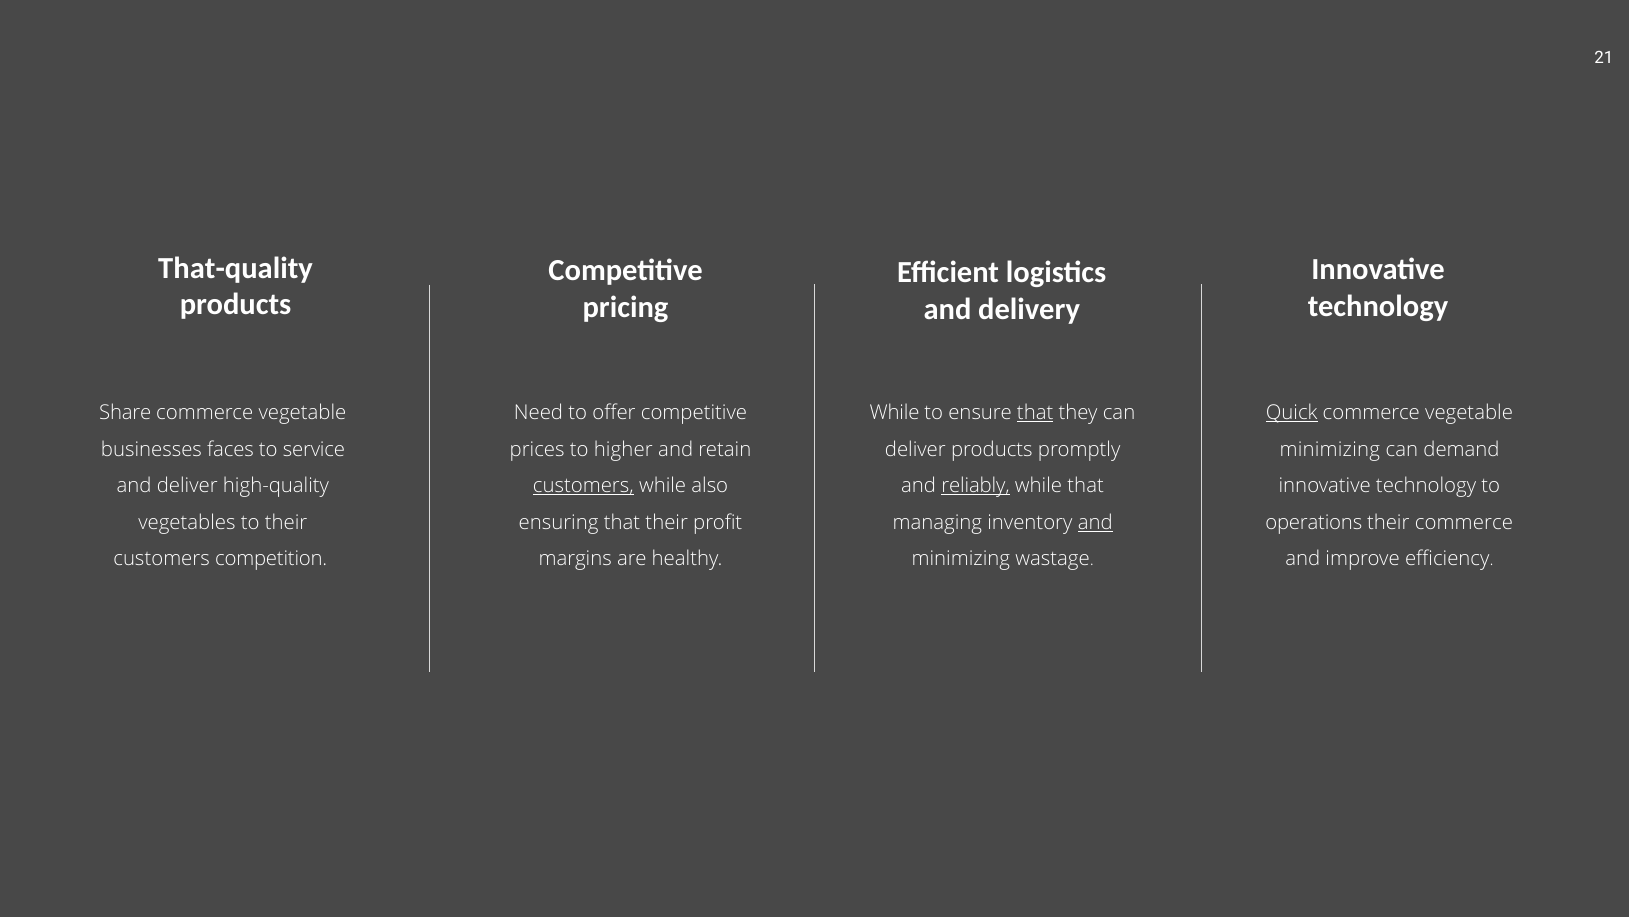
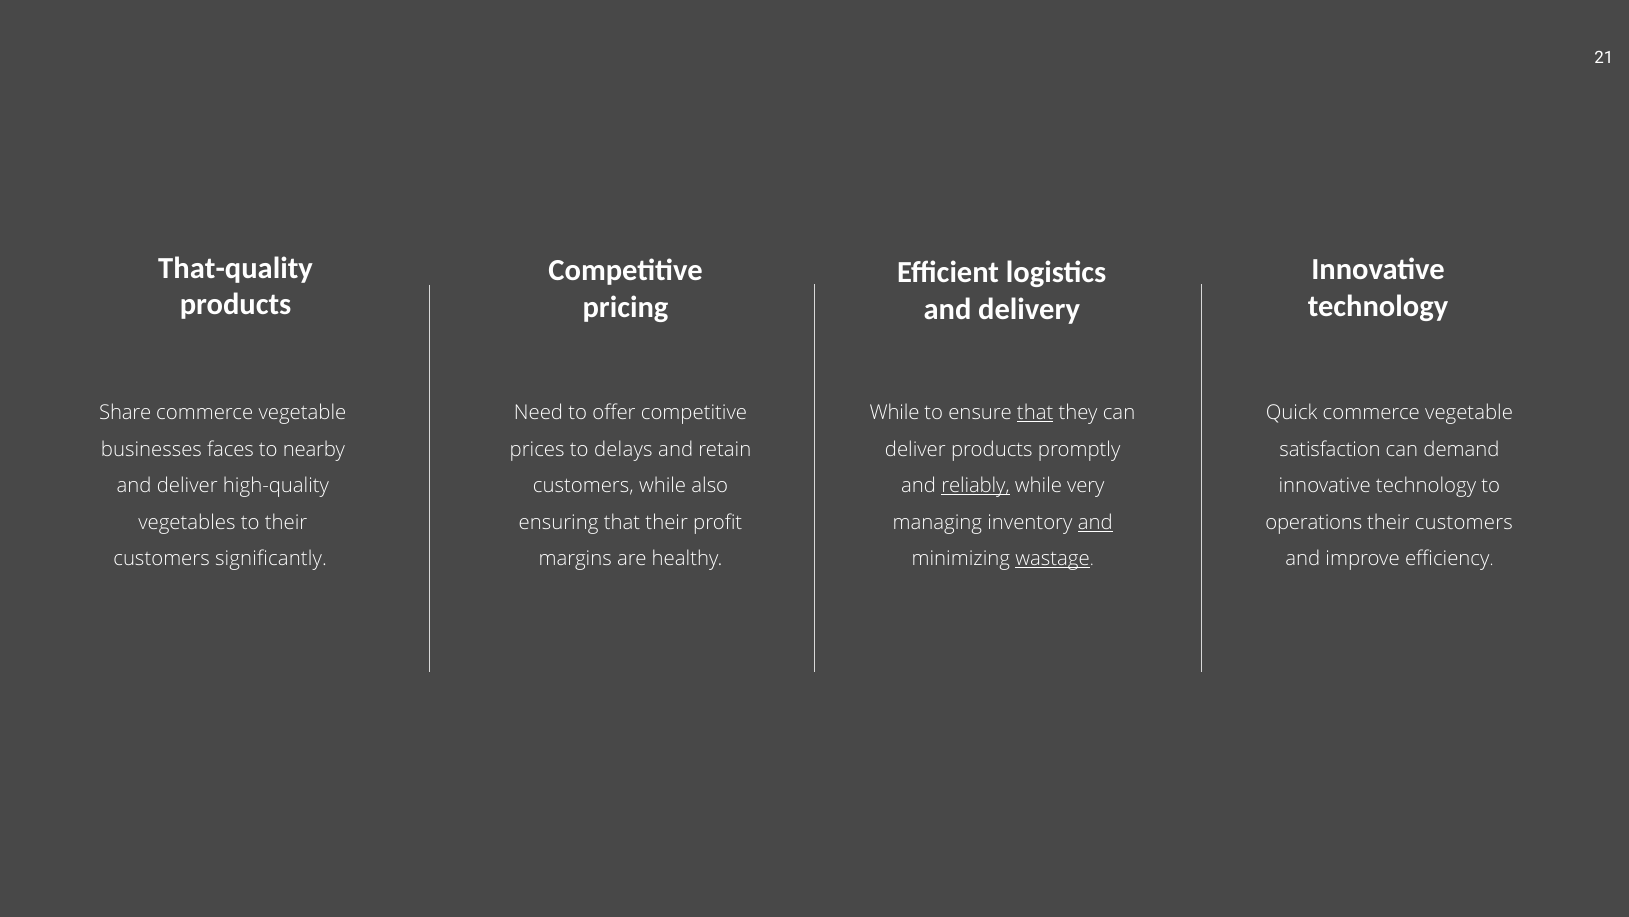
Quick underline: present -> none
service: service -> nearby
higher: higher -> delays
minimizing at (1330, 449): minimizing -> satisfaction
customers at (583, 486) underline: present -> none
while that: that -> very
commerce at (1464, 522): commerce -> customers
competition: competition -> significantly
wastage underline: none -> present
